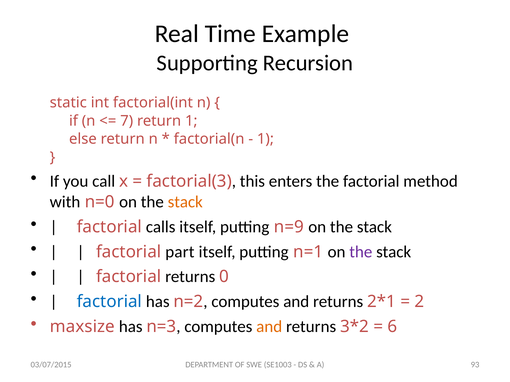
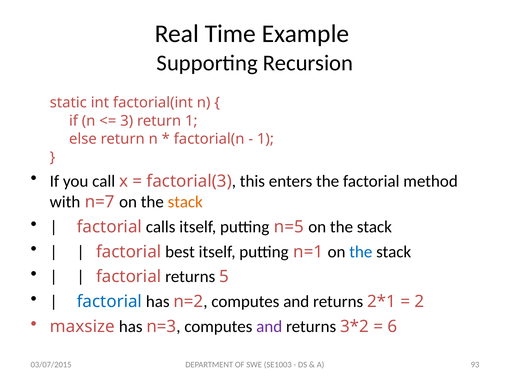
7: 7 -> 3
n=0: n=0 -> n=7
n=9: n=9 -> n=5
part: part -> best
the at (361, 252) colour: purple -> blue
0: 0 -> 5
and at (269, 327) colour: orange -> purple
